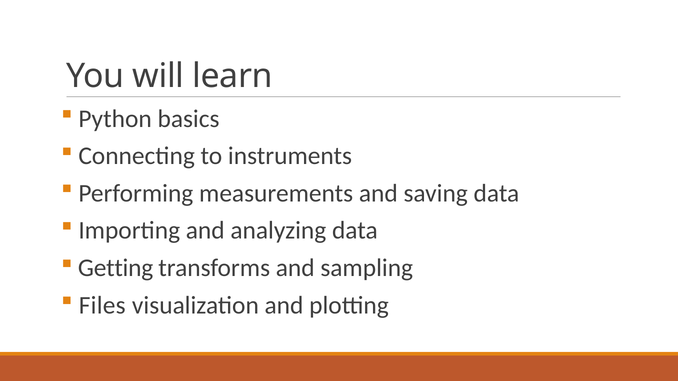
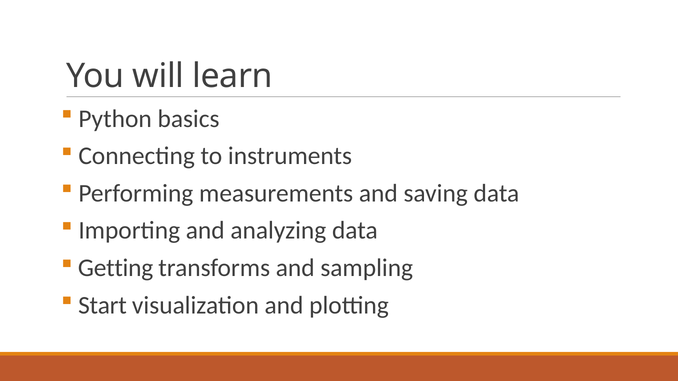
Files: Files -> Start
